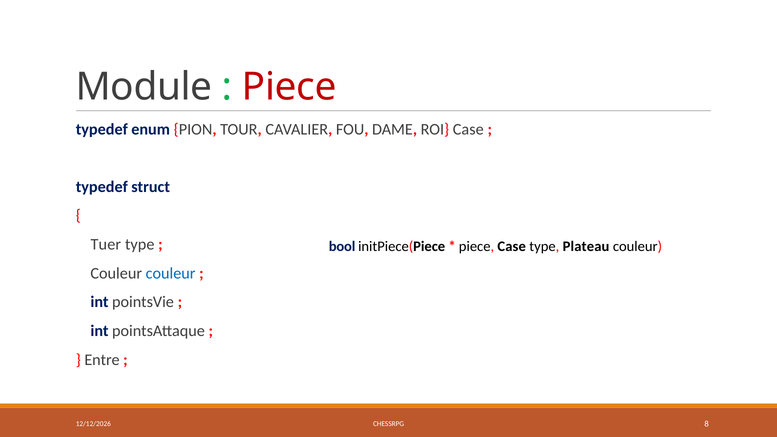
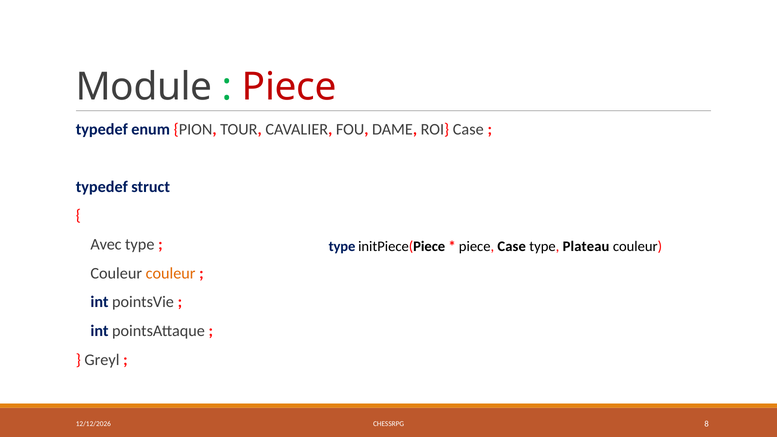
Tuer: Tuer -> Avec
bool at (342, 247): bool -> type
couleur at (171, 273) colour: blue -> orange
Entre: Entre -> Greyl
